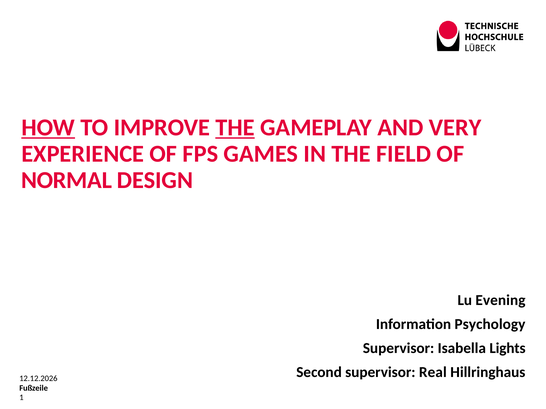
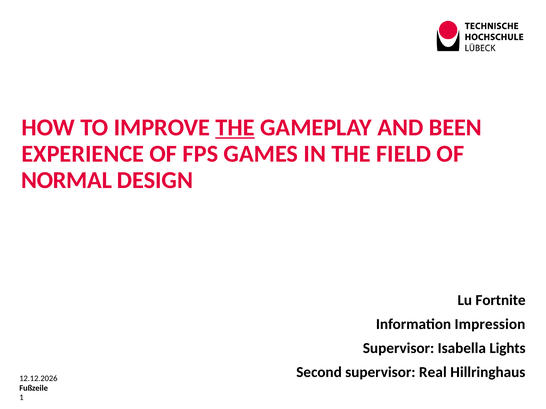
HOW underline: present -> none
VERY: VERY -> BEEN
Evening: Evening -> Fortnite
Psychology: Psychology -> Impression
